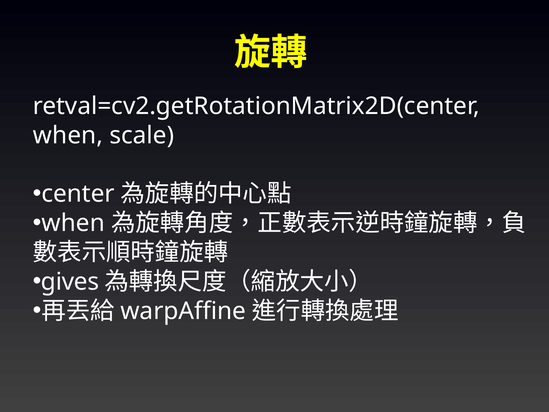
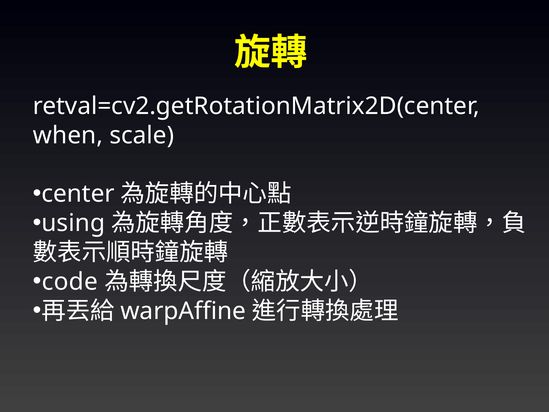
when at (73, 223): when -> using
gives: gives -> code
